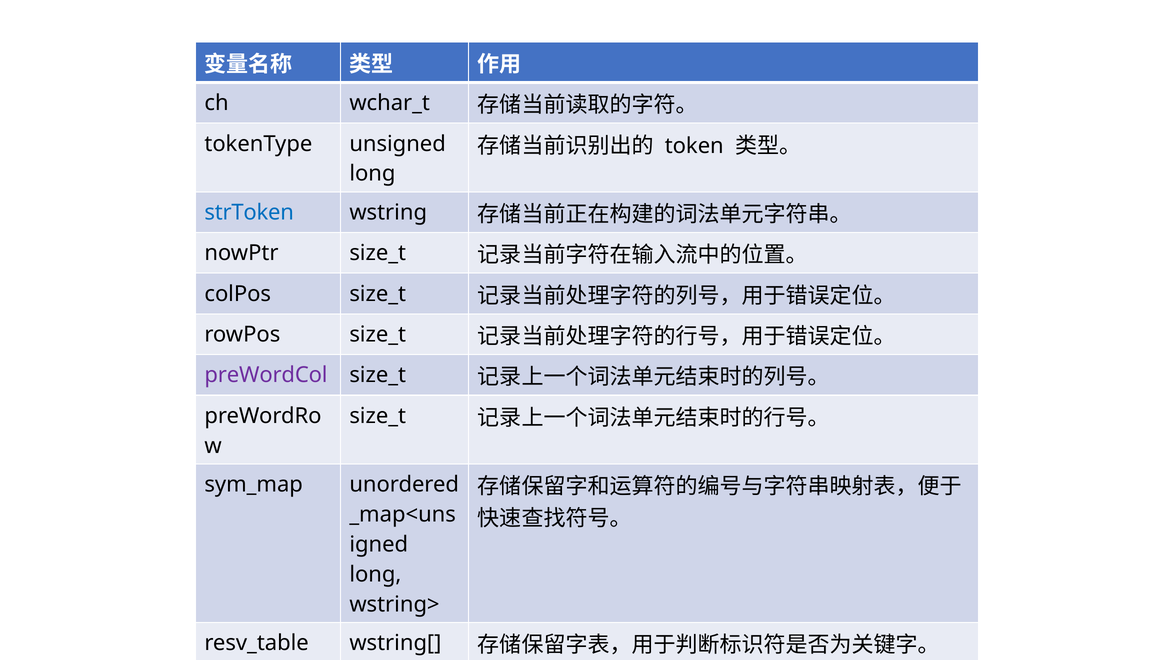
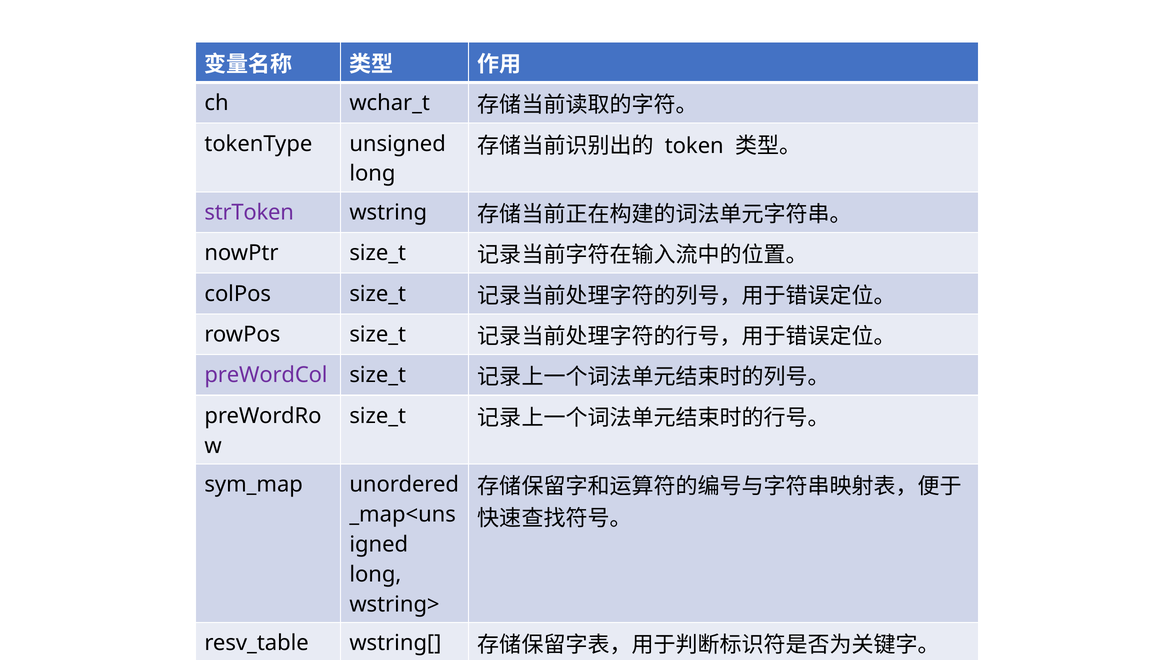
strToken colour: blue -> purple
